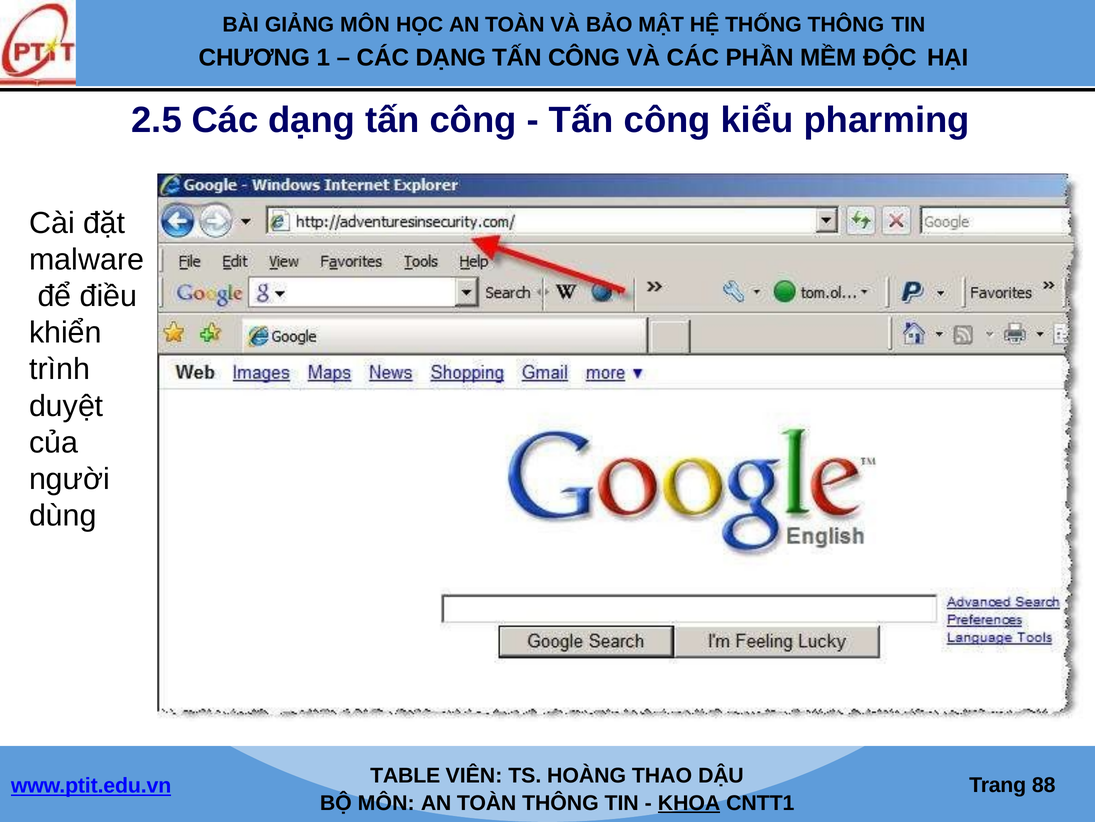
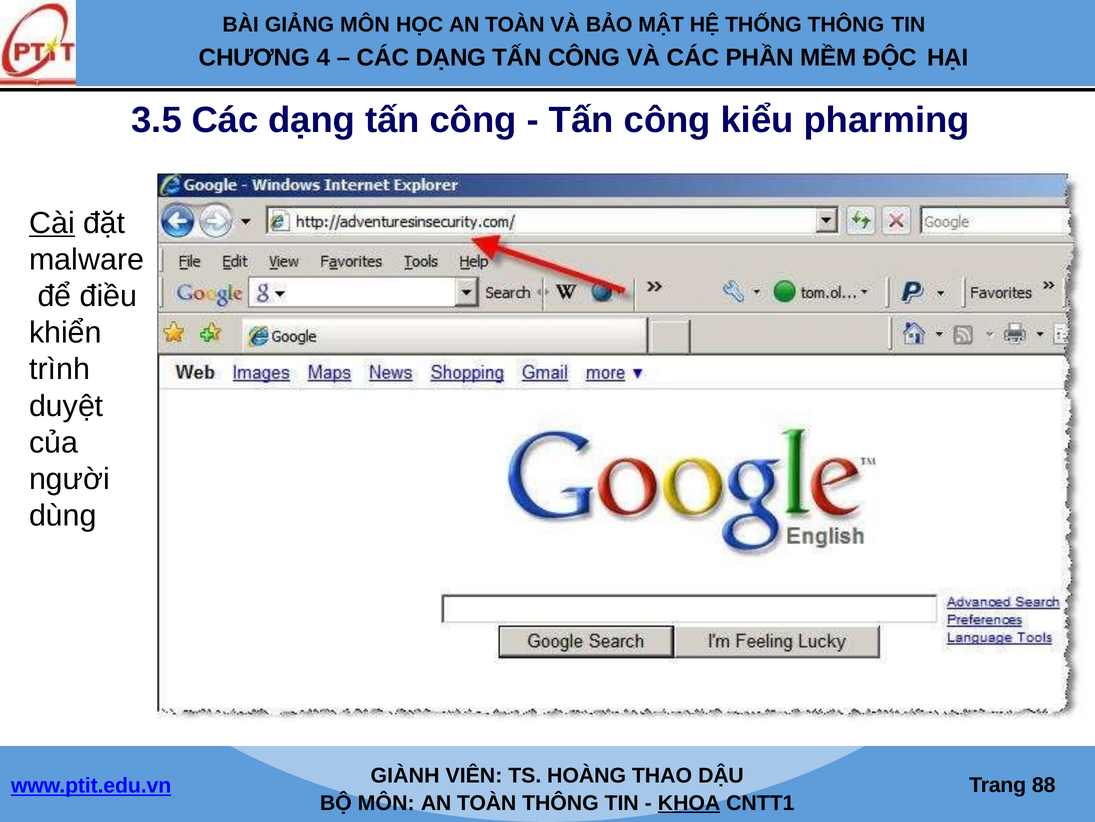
1: 1 -> 4
2.5: 2.5 -> 3.5
Cài underline: none -> present
TABLE: TABLE -> GIÀNH
